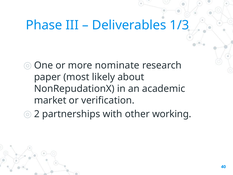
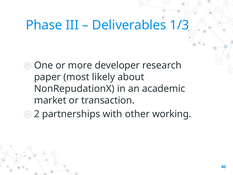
nominate: nominate -> developer
verification: verification -> transaction
